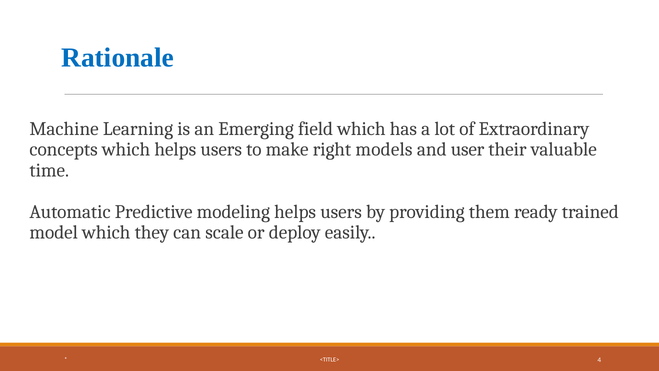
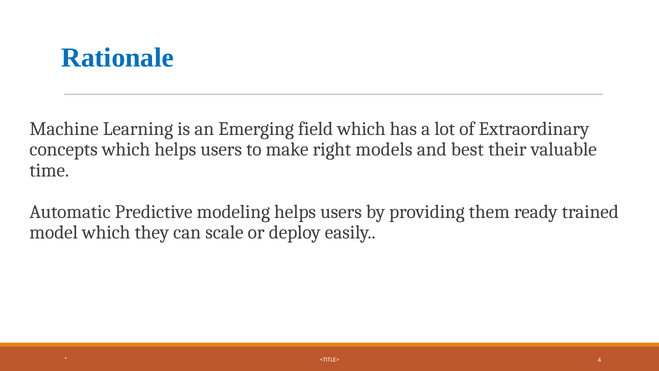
user: user -> best
